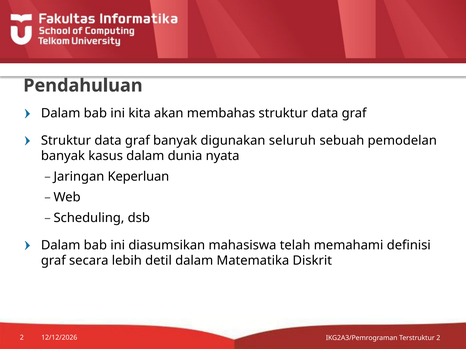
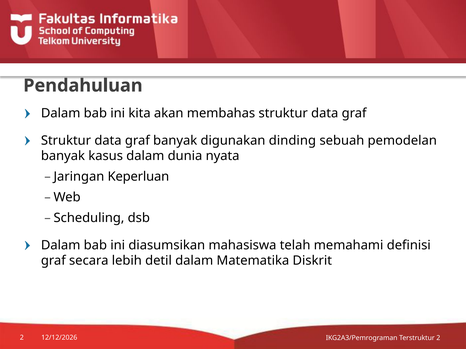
seluruh: seluruh -> dinding
